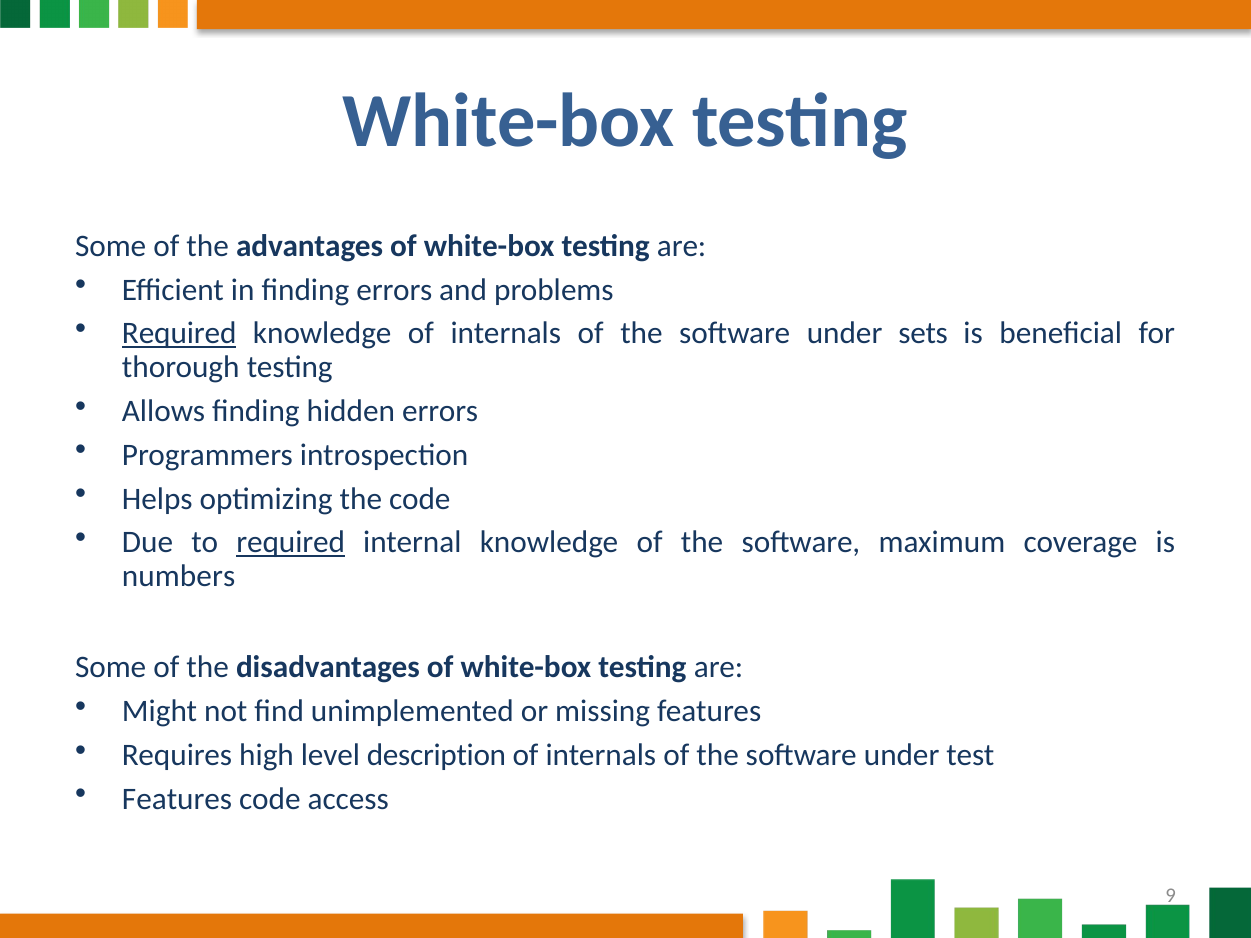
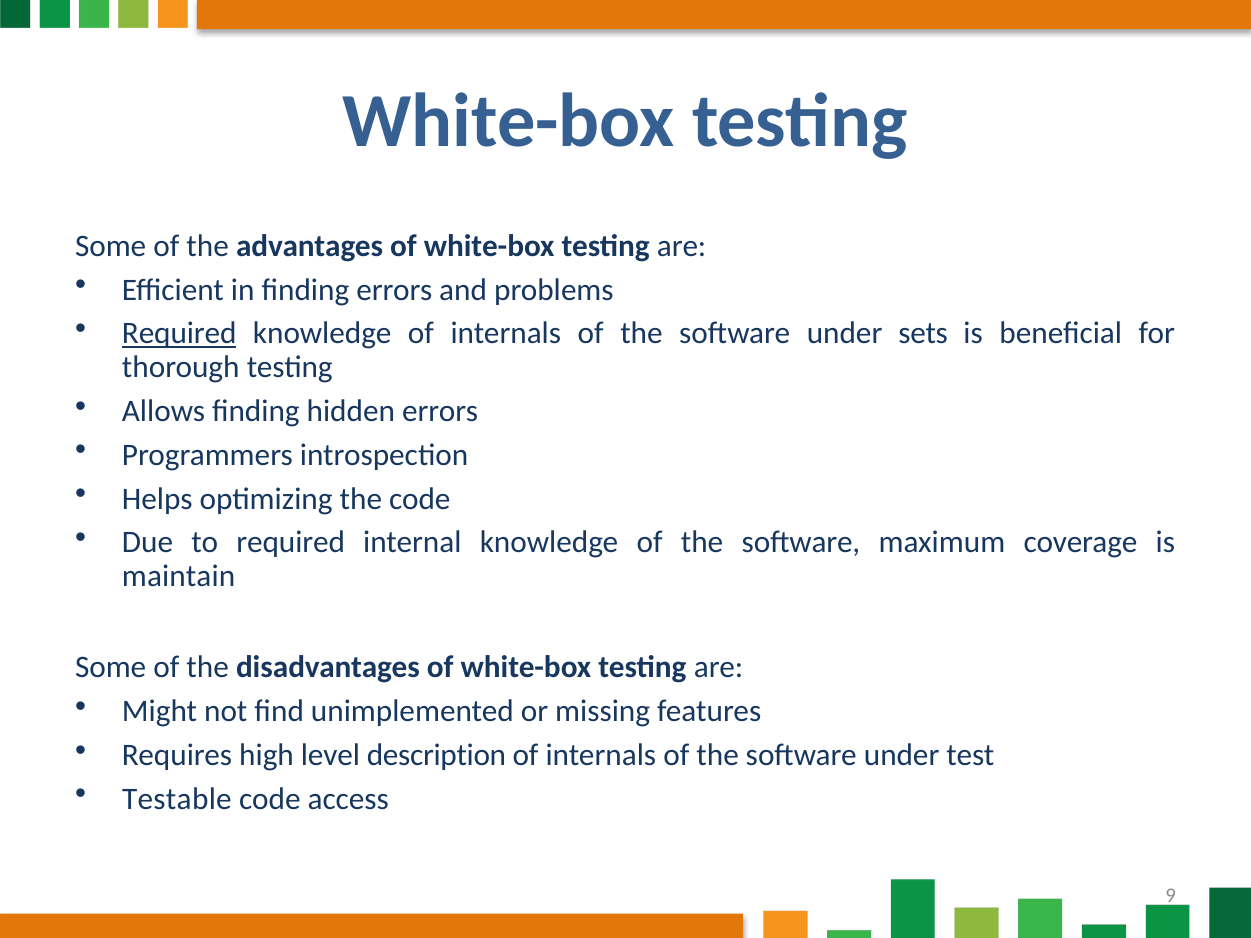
required at (291, 543) underline: present -> none
numbers: numbers -> maintain
Features at (177, 799): Features -> Testable
